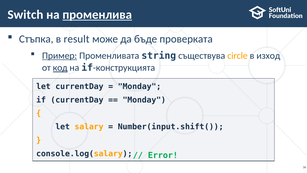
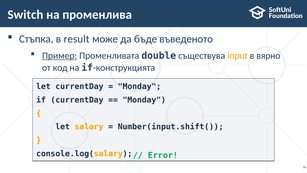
променлива underline: present -> none
проверката: проверката -> въведеното
string: string -> double
circle: circle -> input
изход: изход -> вярно
код underline: present -> none
